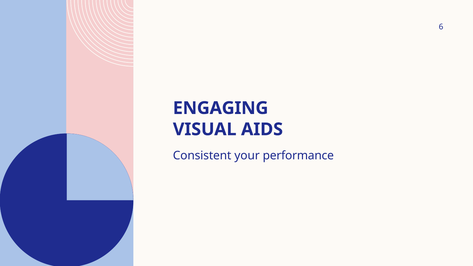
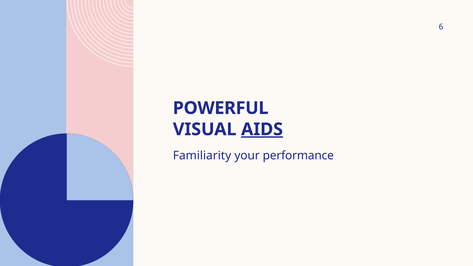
ENGAGING: ENGAGING -> POWERFUL
AIDS underline: none -> present
Consistent: Consistent -> Familiarity
